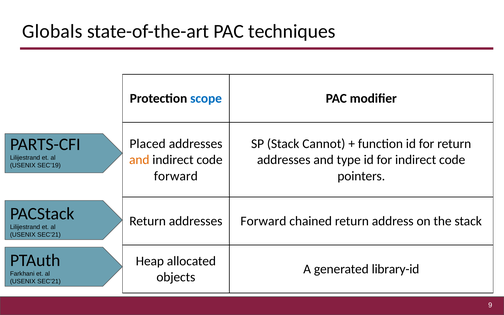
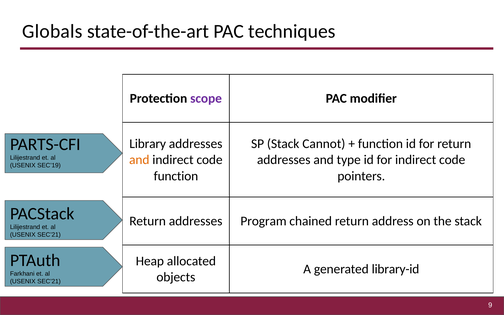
scope colour: blue -> purple
Placed: Placed -> Library
forward at (176, 176): forward -> function
addresses Forward: Forward -> Program
